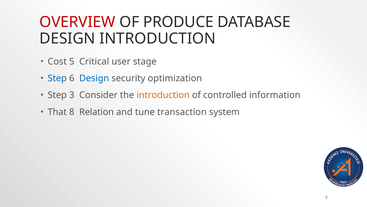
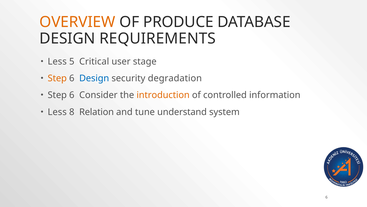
OVERVIEW colour: red -> orange
DESIGN INTRODUCTION: INTRODUCTION -> REQUIREMENTS
Cost at (57, 61): Cost -> Less
Step at (57, 78) colour: blue -> orange
optimization: optimization -> degradation
3 at (72, 95): 3 -> 6
That at (57, 112): That -> Less
transaction: transaction -> understand
